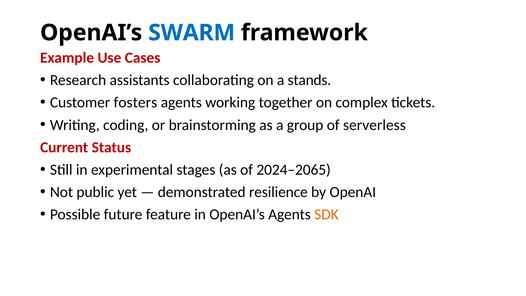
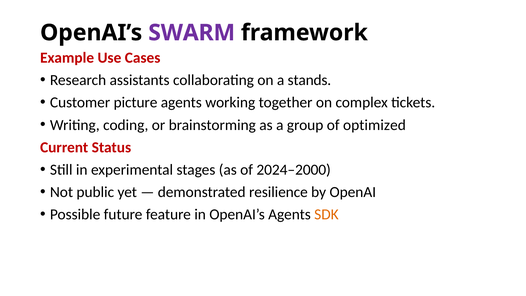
SWARM colour: blue -> purple
fosters: fosters -> picture
serverless: serverless -> optimized
2024–2065: 2024–2065 -> 2024–2000
